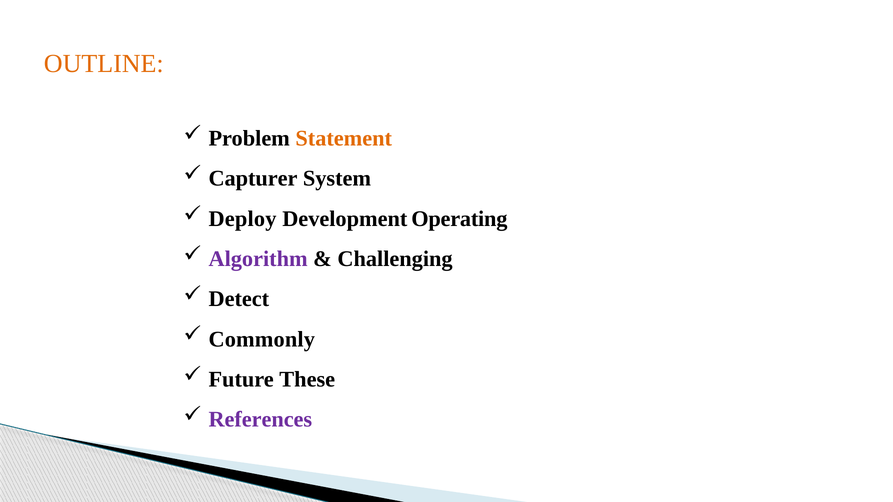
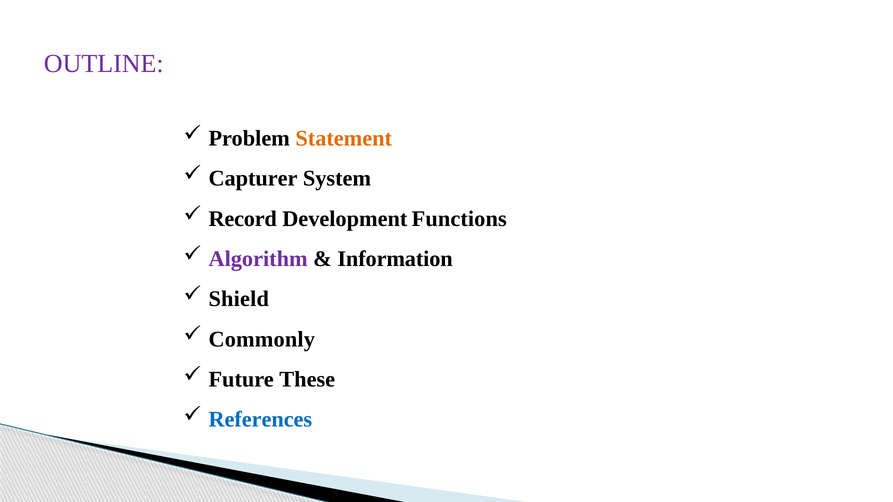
OUTLINE colour: orange -> purple
Deploy: Deploy -> Record
Operating: Operating -> Functions
Challenging: Challenging -> Information
Detect: Detect -> Shield
References colour: purple -> blue
